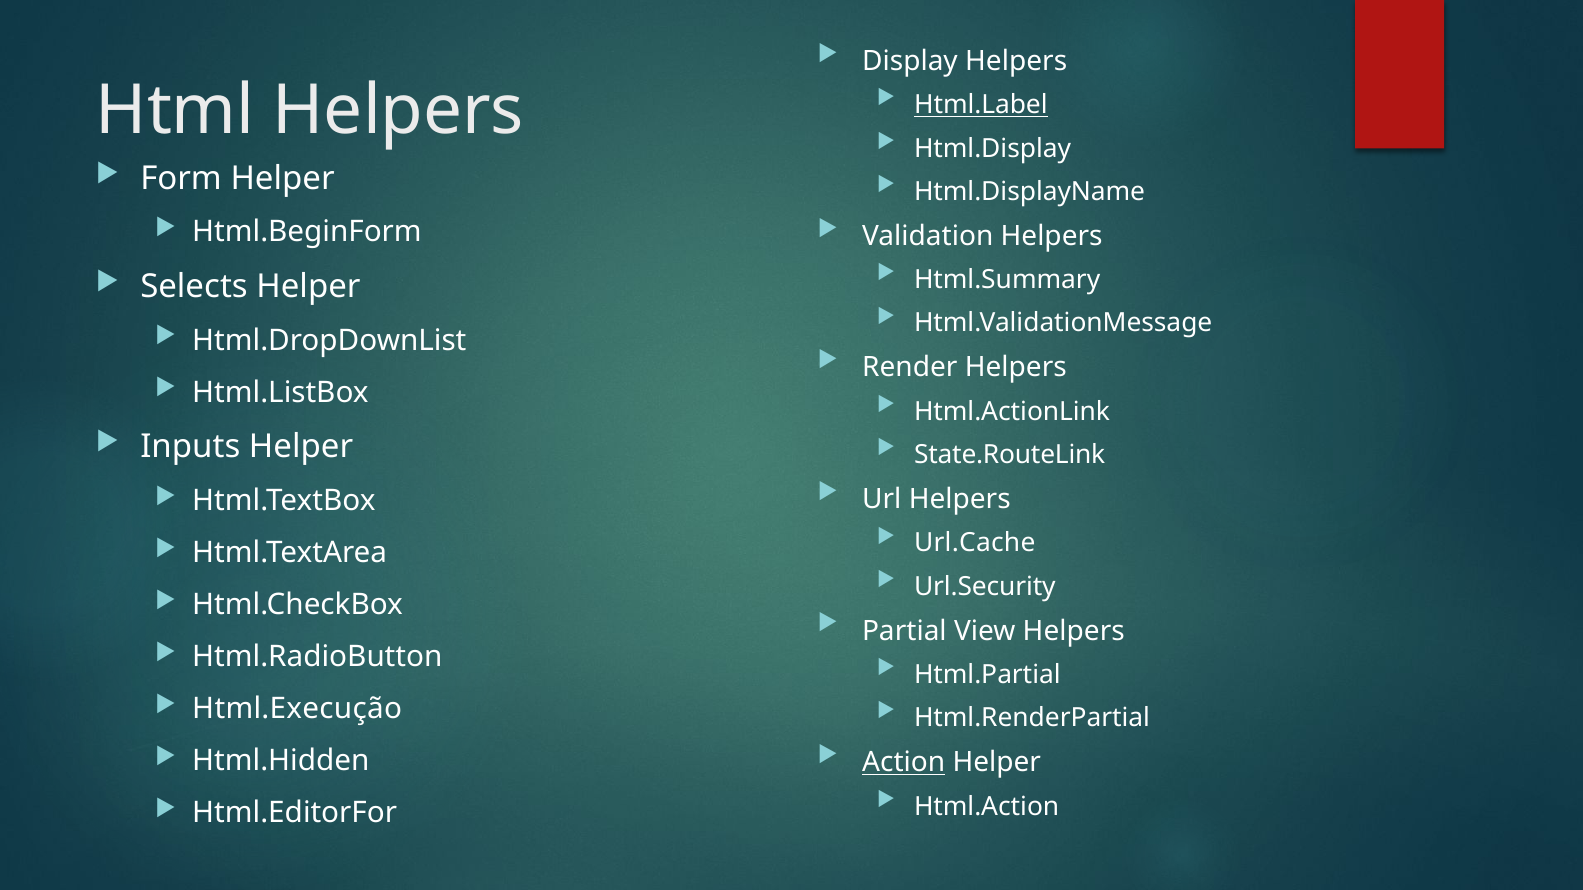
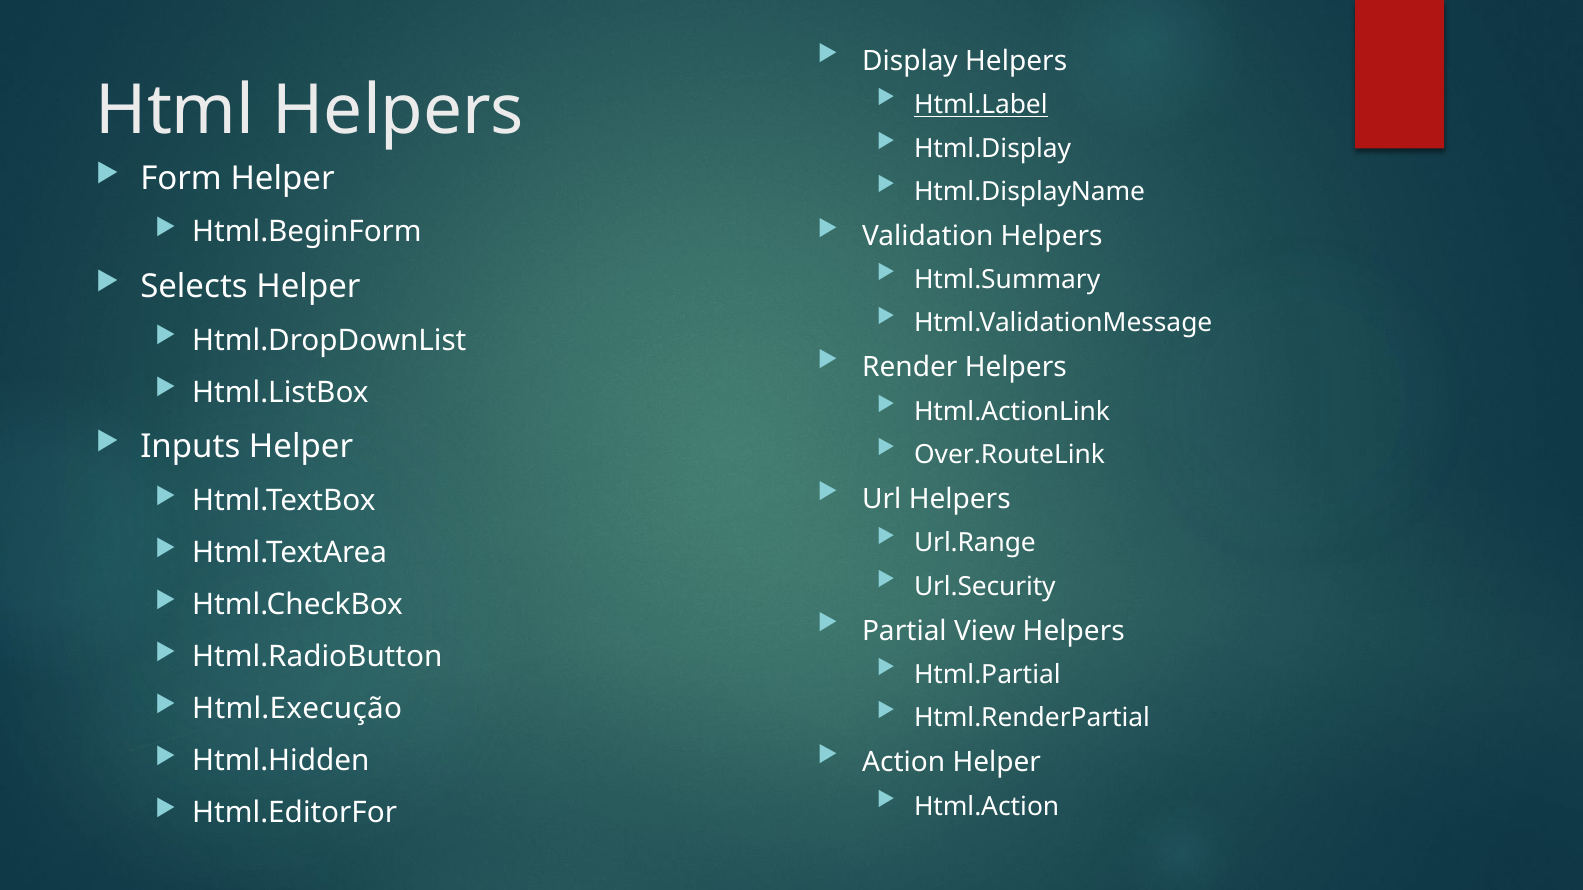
State.RouteLink: State.RouteLink -> Over.RouteLink
Url.Cache: Url.Cache -> Url.Range
Action underline: present -> none
